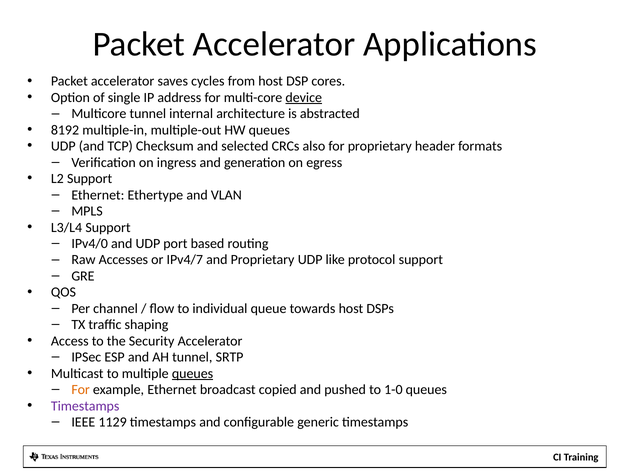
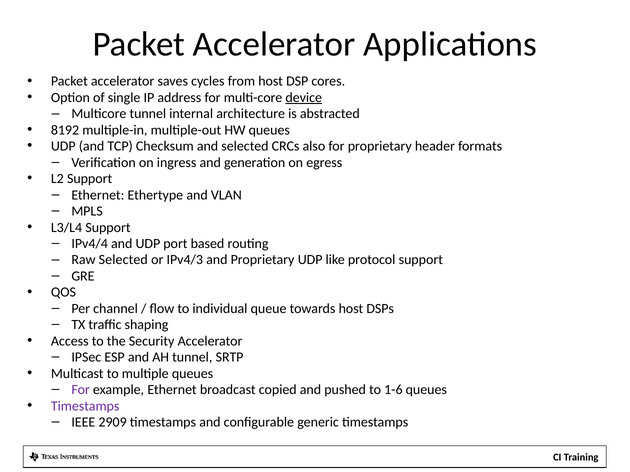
IPv4/0: IPv4/0 -> IPv4/4
Raw Accesses: Accesses -> Selected
IPv4/7: IPv4/7 -> IPv4/3
queues at (193, 374) underline: present -> none
For at (81, 390) colour: orange -> purple
1-0: 1-0 -> 1-6
1129: 1129 -> 2909
